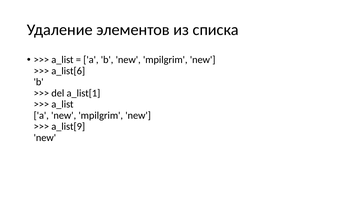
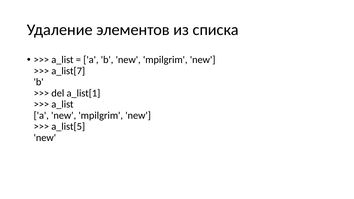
a_list[6: a_list[6 -> a_list[7
a_list[9: a_list[9 -> a_list[5
